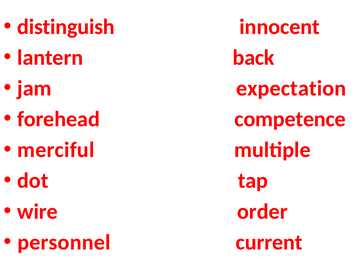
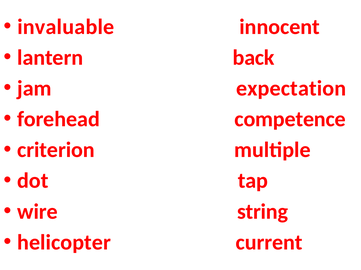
distinguish: distinguish -> invaluable
merciful: merciful -> criterion
order: order -> string
personnel: personnel -> helicopter
